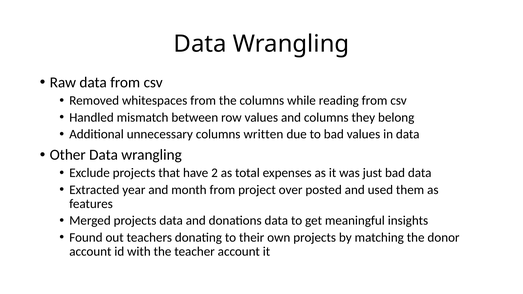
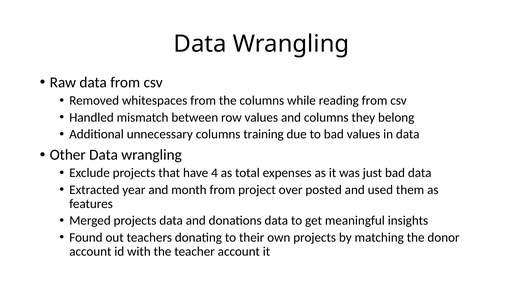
written: written -> training
2: 2 -> 4
